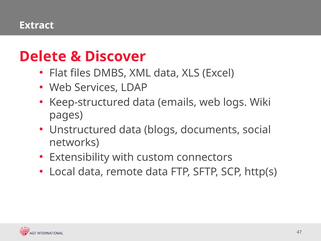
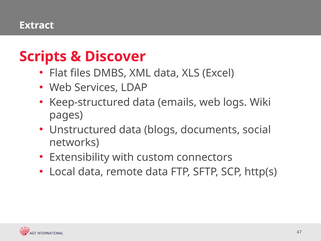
Delete: Delete -> Scripts
